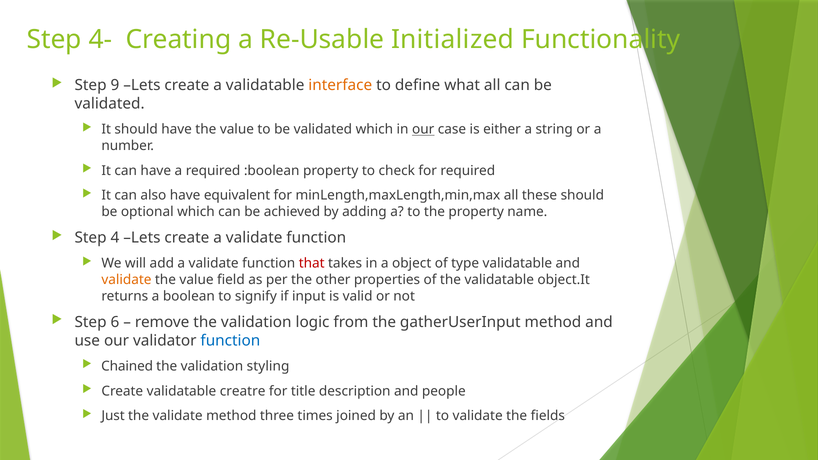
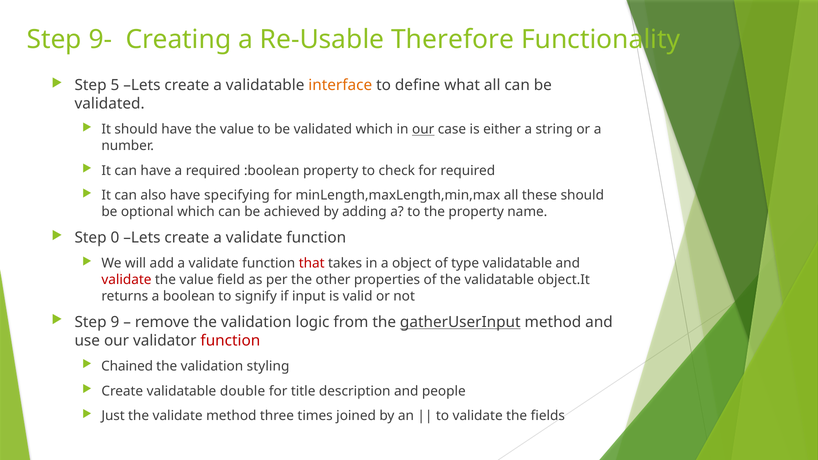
4-: 4- -> 9-
Initialized: Initialized -> Therefore
9: 9 -> 5
equivalent: equivalent -> specifying
4: 4 -> 0
validate at (126, 280) colour: orange -> red
6: 6 -> 9
gatherUserInput underline: none -> present
function at (230, 341) colour: blue -> red
creatre: creatre -> double
